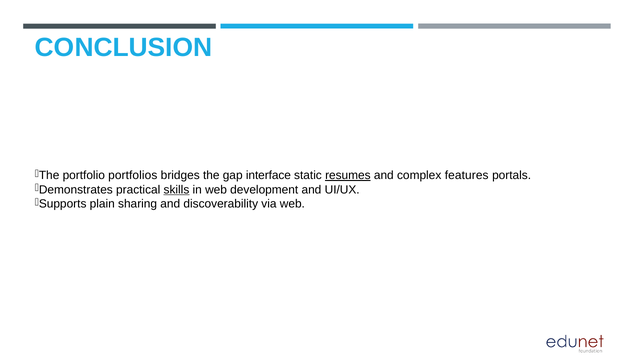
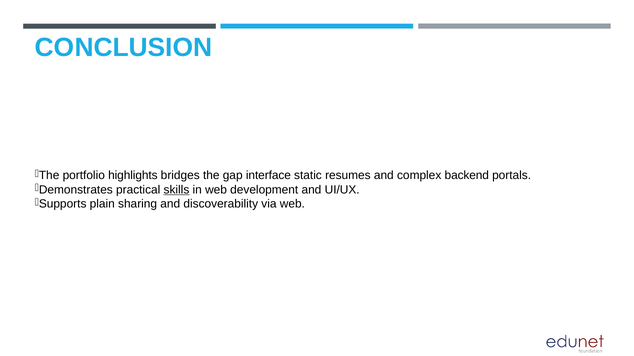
portfolios: portfolios -> highlights
resumes underline: present -> none
features: features -> backend
